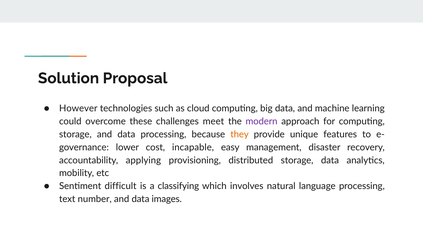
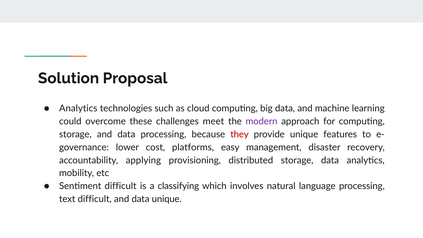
However at (78, 108): However -> Analytics
they colour: orange -> red
incapable: incapable -> platforms
text number: number -> difficult
data images: images -> unique
